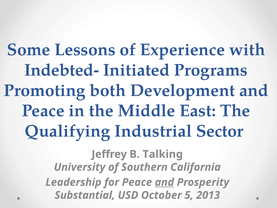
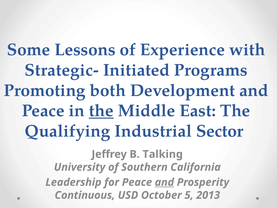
Indebted-: Indebted- -> Strategic-
the at (101, 111) underline: none -> present
Substantial: Substantial -> Continuous
